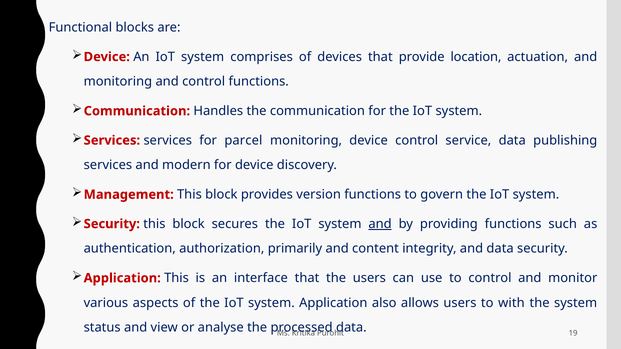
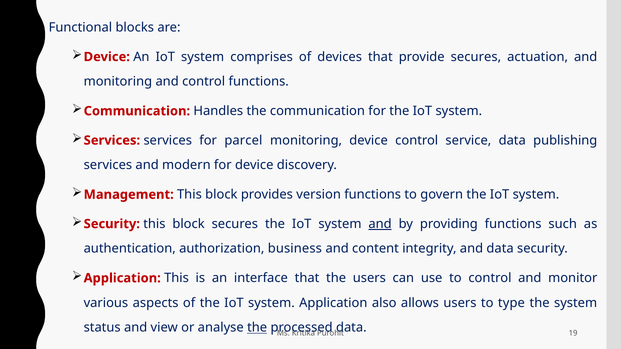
provide location: location -> secures
primarily: primarily -> business
with: with -> type
the at (257, 328) underline: none -> present
